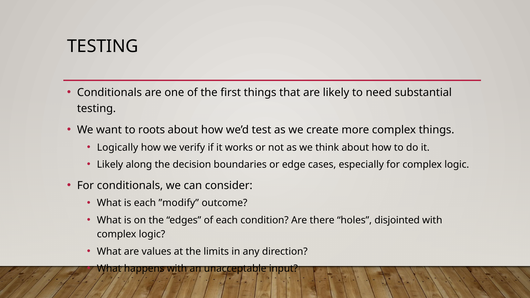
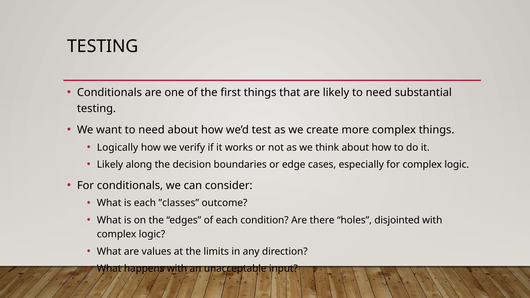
want to roots: roots -> need
”modify: ”modify -> ”classes
